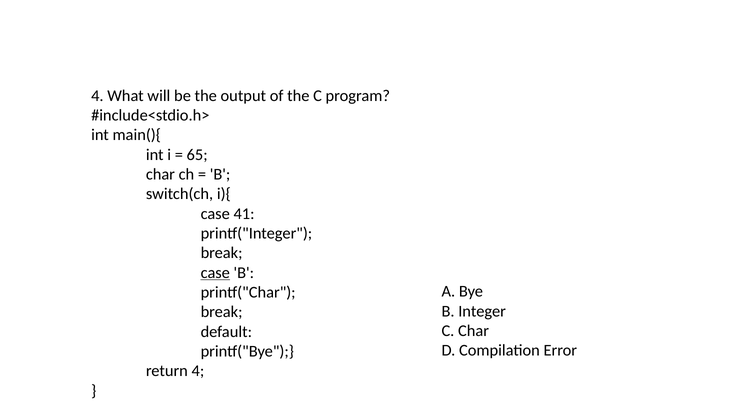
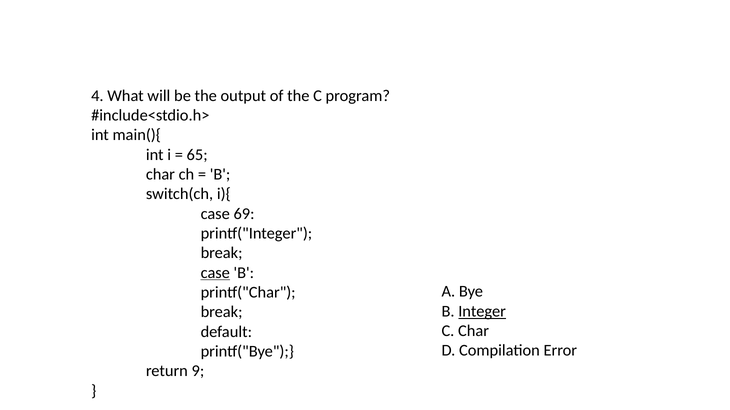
41: 41 -> 69
Integer underline: none -> present
return 4: 4 -> 9
